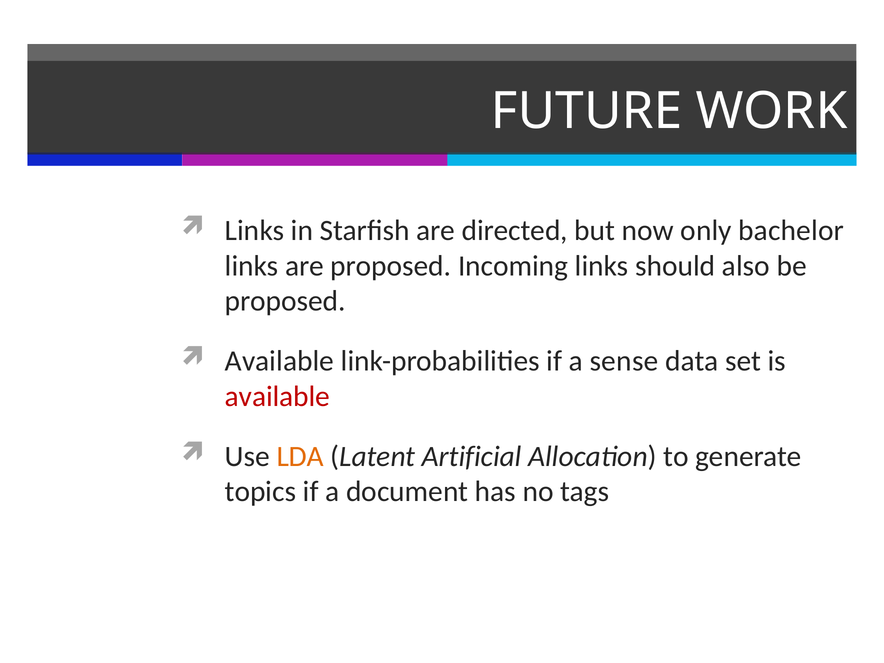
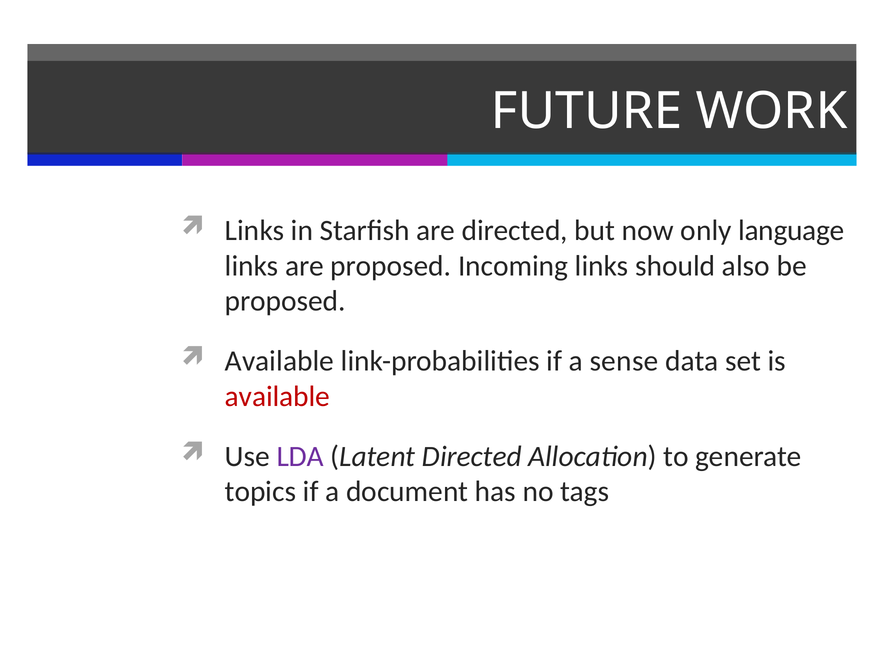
bachelor: bachelor -> language
LDA colour: orange -> purple
Latent Artificial: Artificial -> Directed
